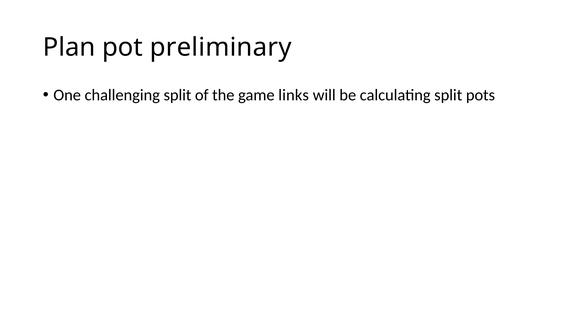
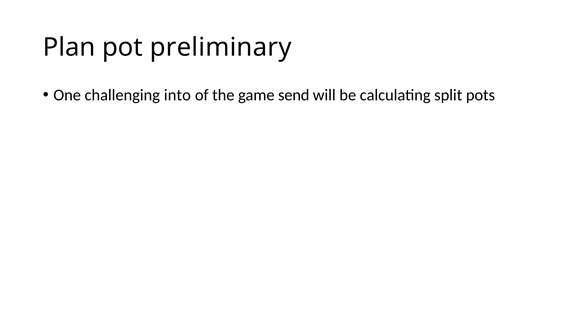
challenging split: split -> into
links: links -> send
